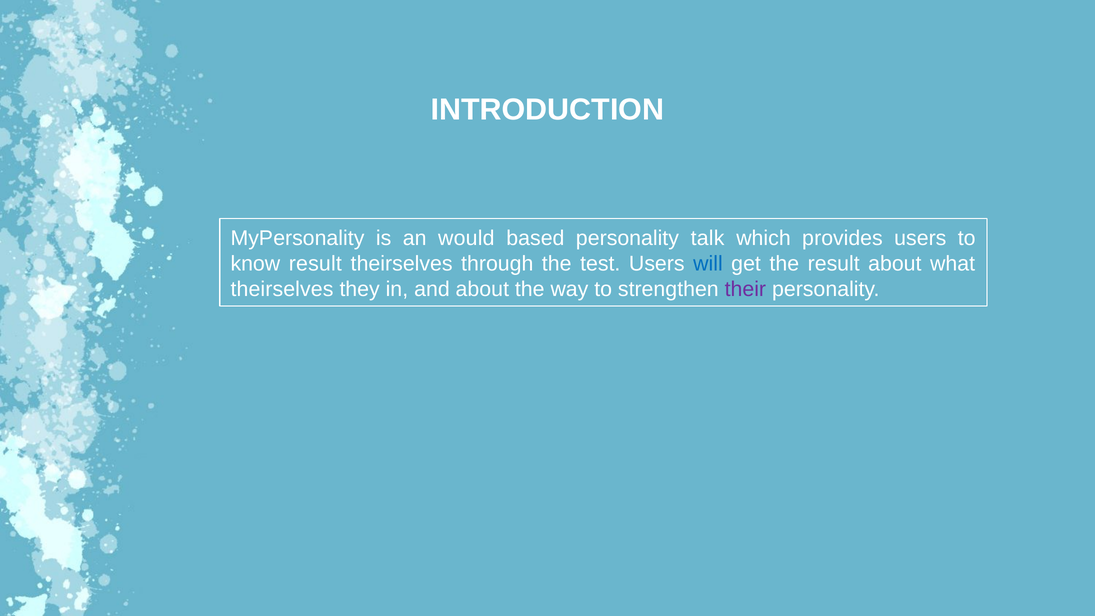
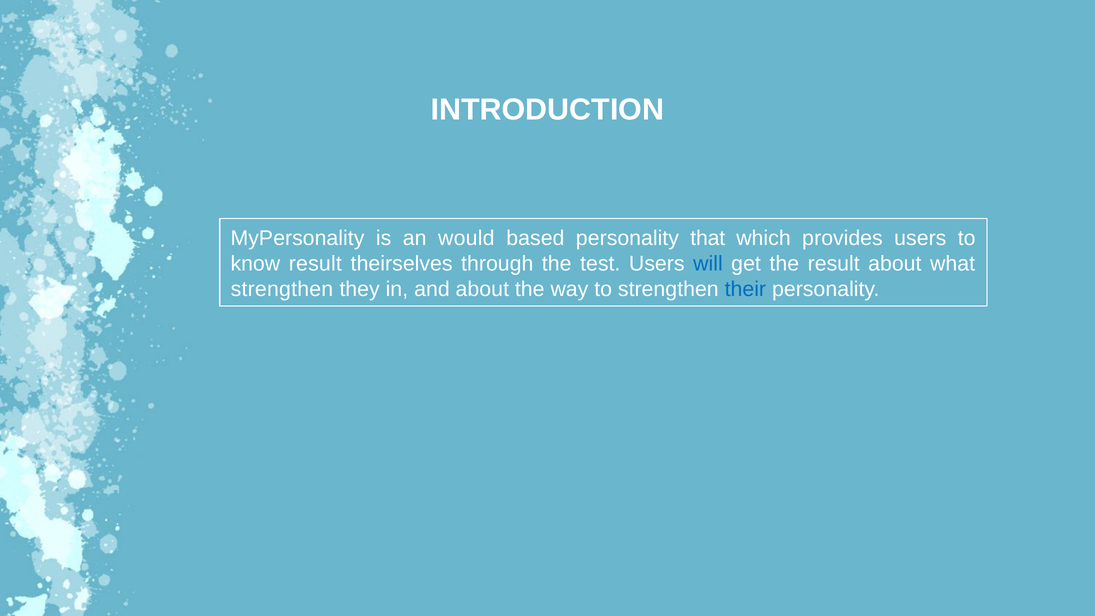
talk: talk -> that
theirselves at (282, 289): theirselves -> strengthen
their colour: purple -> blue
